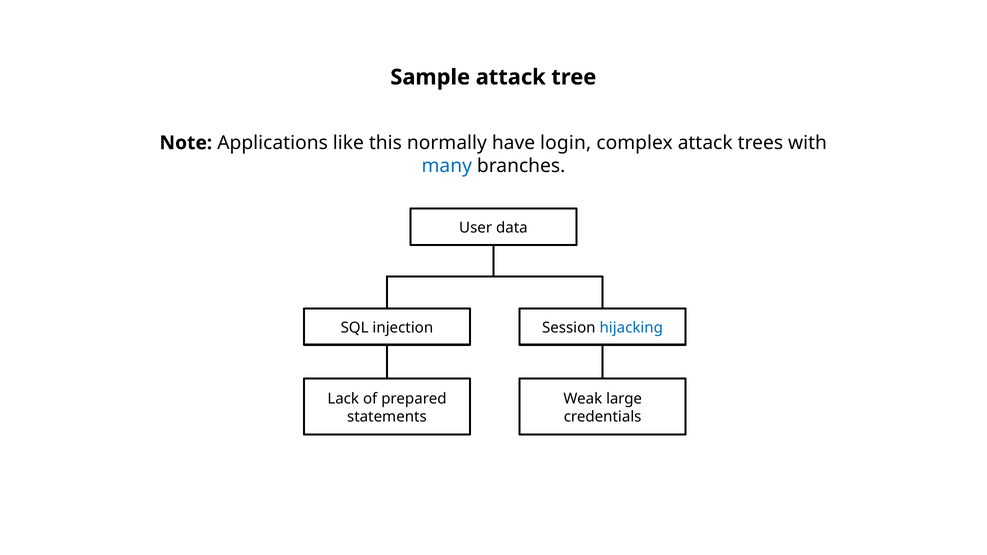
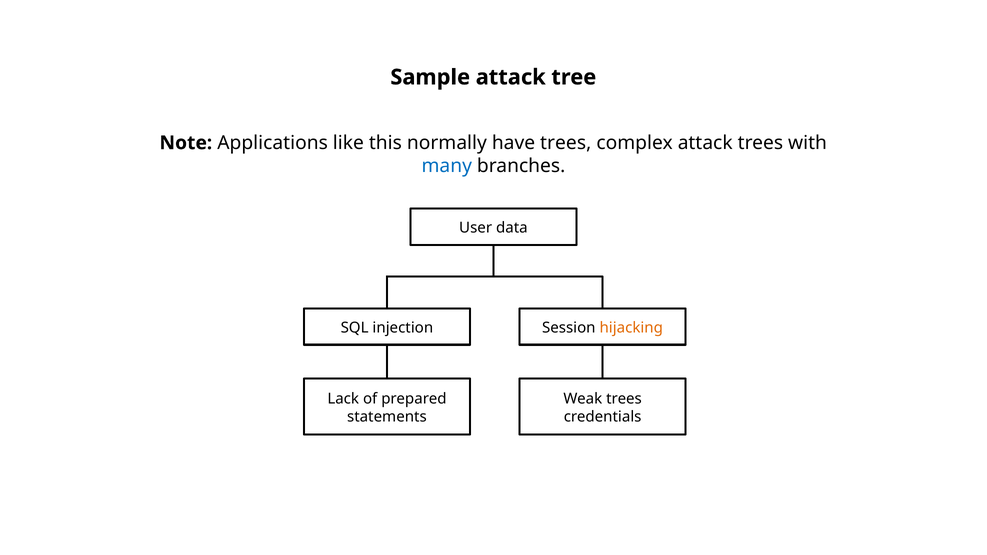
have login: login -> trees
hijacking colour: blue -> orange
Weak large: large -> trees
